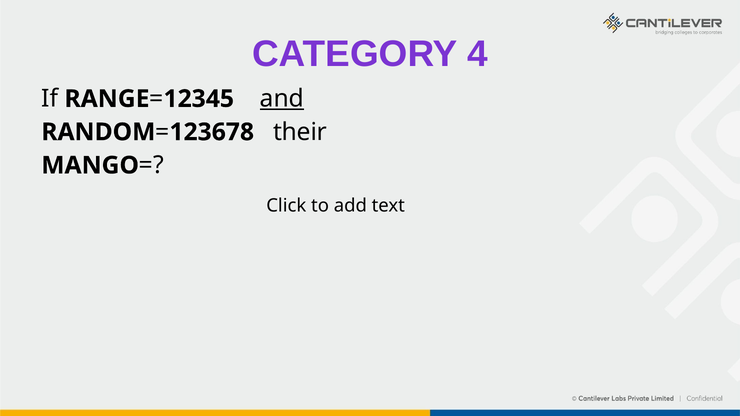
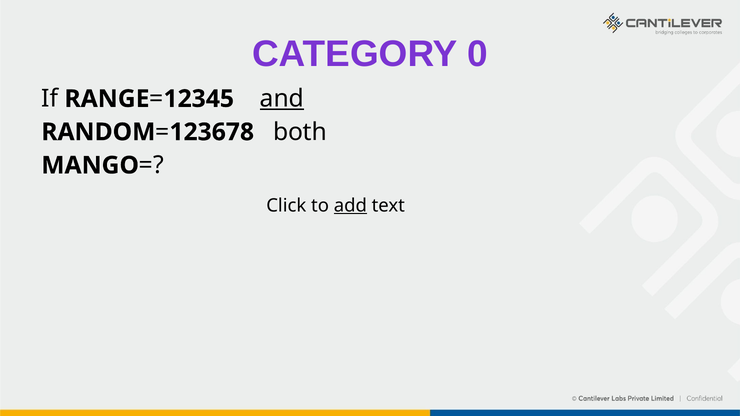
4: 4 -> 0
their: their -> both
add underline: none -> present
